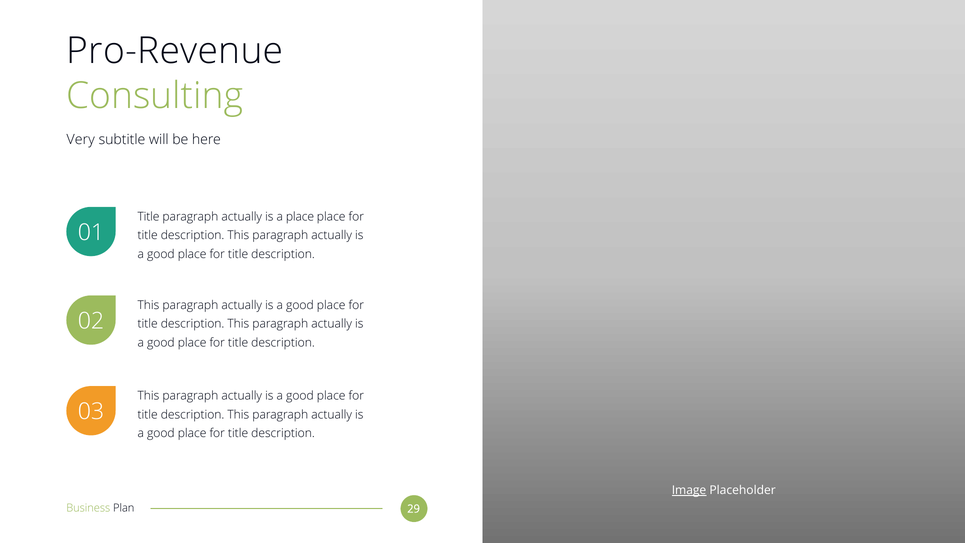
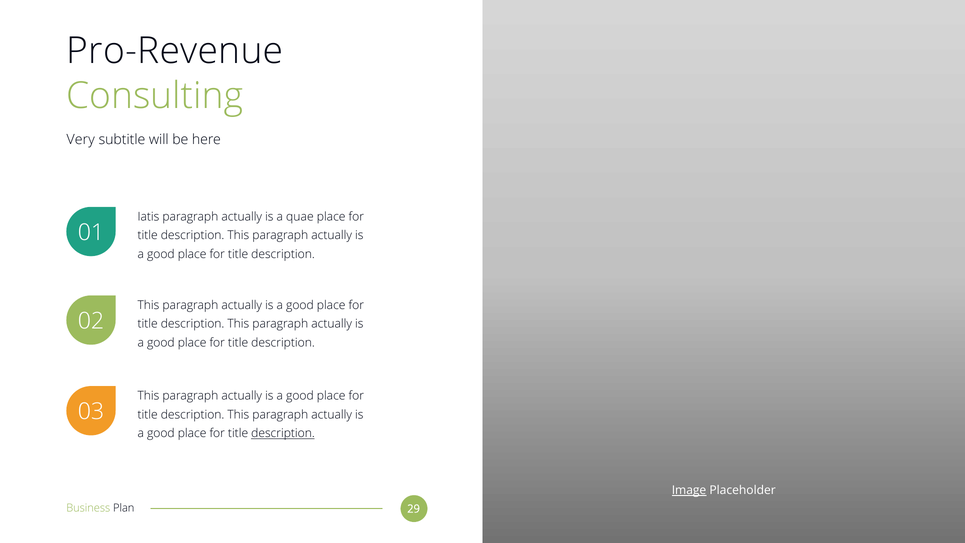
Title at (148, 217): Title -> Iatis
a place: place -> quae
description at (283, 433) underline: none -> present
